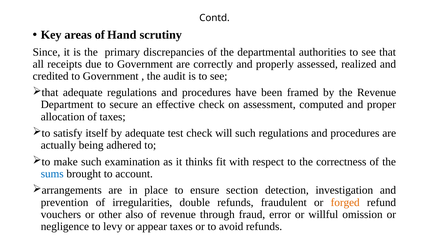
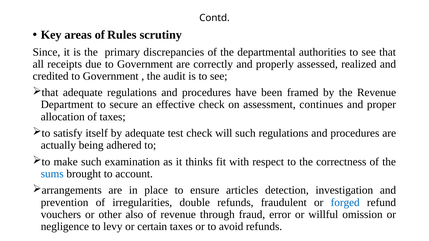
Hand: Hand -> Rules
computed: computed -> continues
section: section -> articles
forged colour: orange -> blue
appear: appear -> certain
